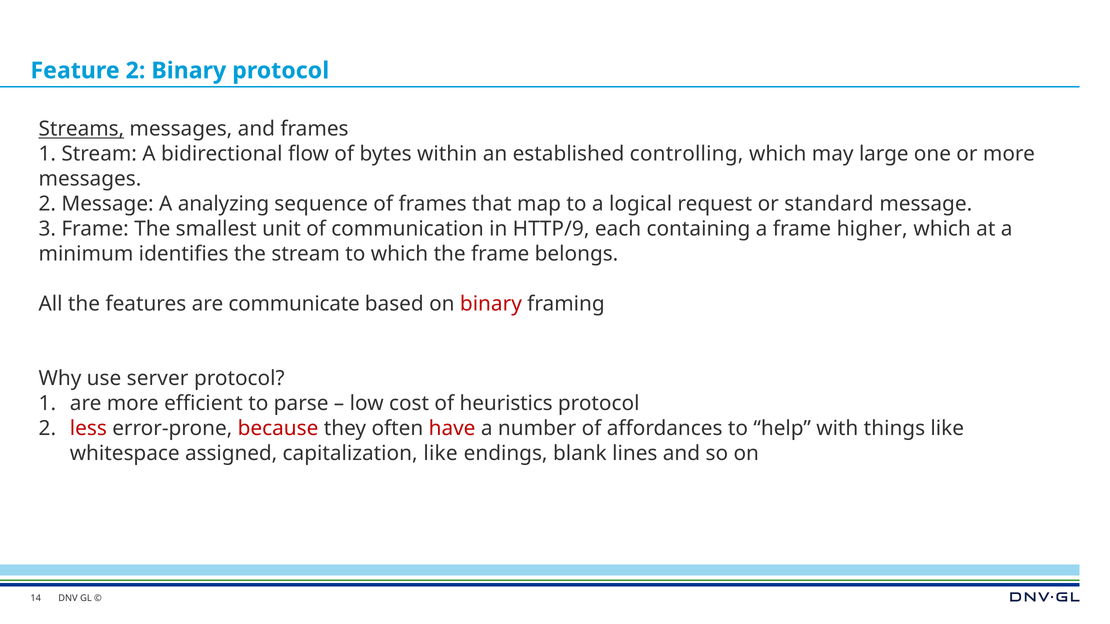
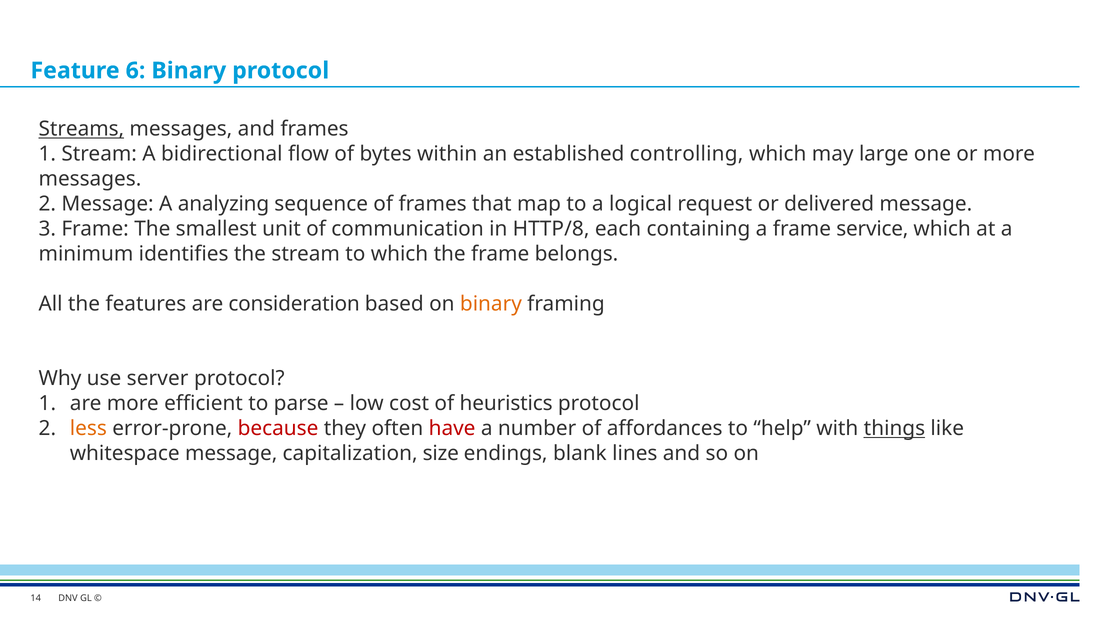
Feature 2: 2 -> 6
standard: standard -> delivered
HTTP/9: HTTP/9 -> HTTP/8
higher: higher -> service
communicate: communicate -> consideration
binary at (491, 304) colour: red -> orange
less colour: red -> orange
things underline: none -> present
whitespace assigned: assigned -> message
capitalization like: like -> size
